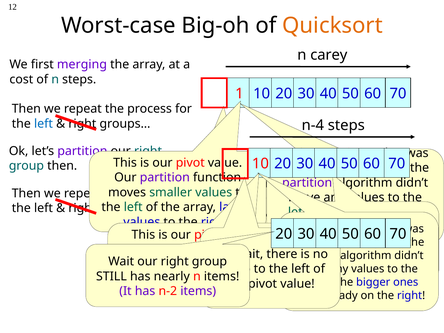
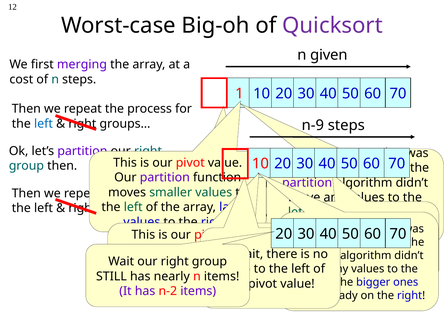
Quicksort colour: orange -> purple
carey: carey -> given
n-4: n-4 -> n-9
